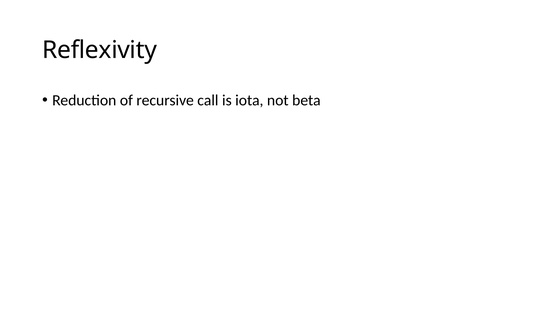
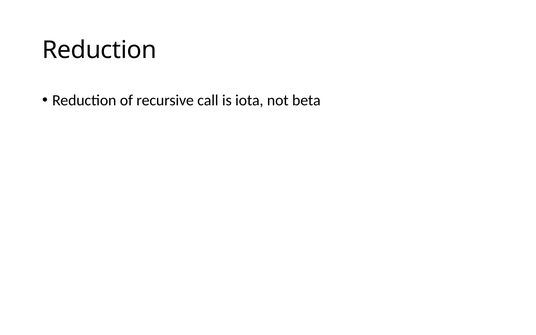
Reflexivity at (99, 50): Reflexivity -> Reduction
